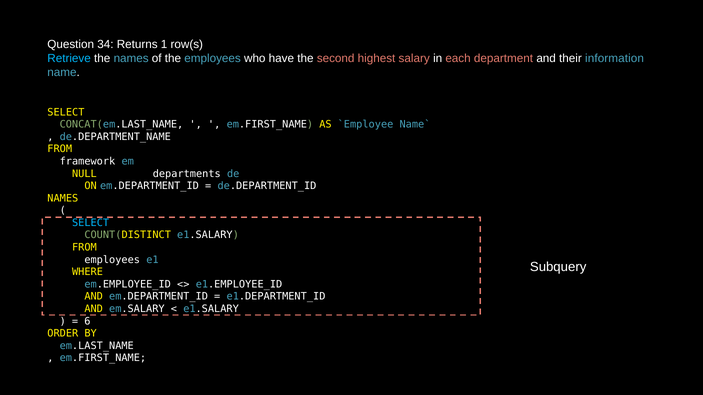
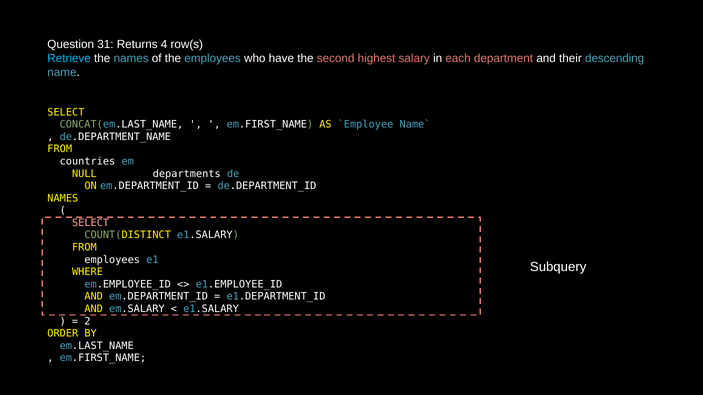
34: 34 -> 31
1: 1 -> 4
information: information -> descending
framework: framework -> countries
SELECT at (91, 223) colour: light blue -> pink
6: 6 -> 2
